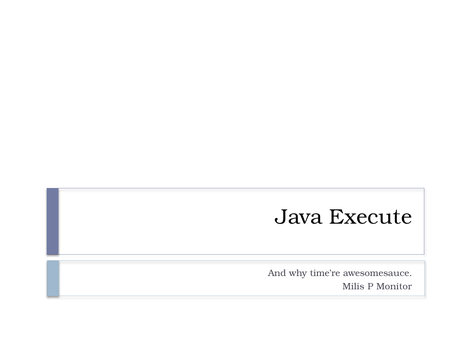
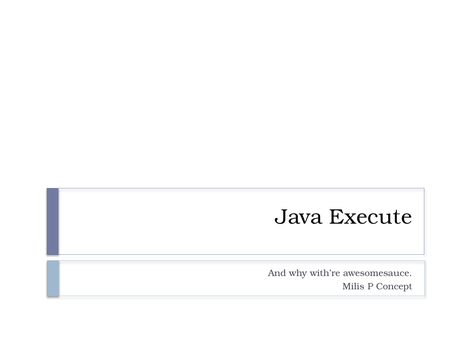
time’re: time’re -> with’re
Monitor: Monitor -> Concept
